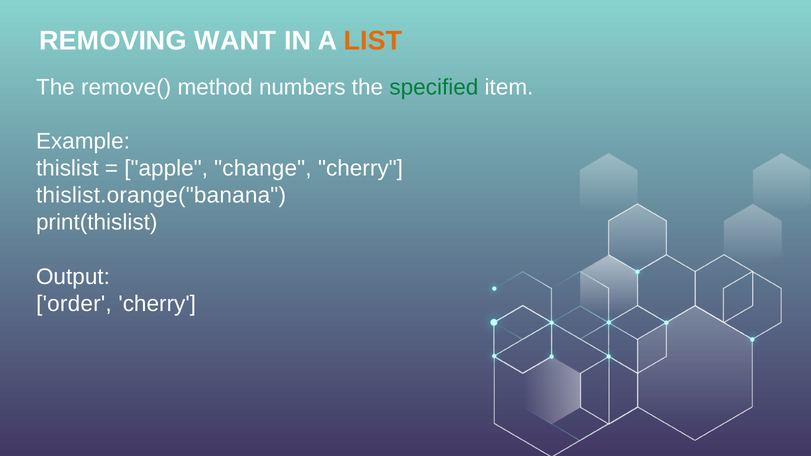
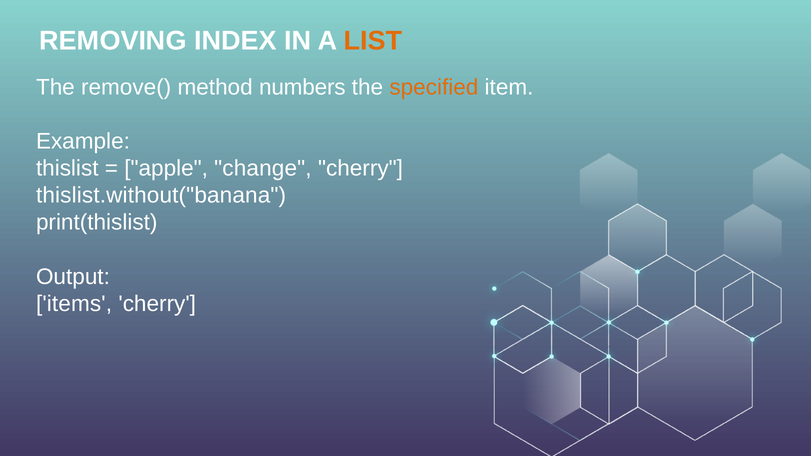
WANT: WANT -> INDEX
specified colour: green -> orange
thislist.orange("banana: thislist.orange("banana -> thislist.without("banana
order: order -> items
